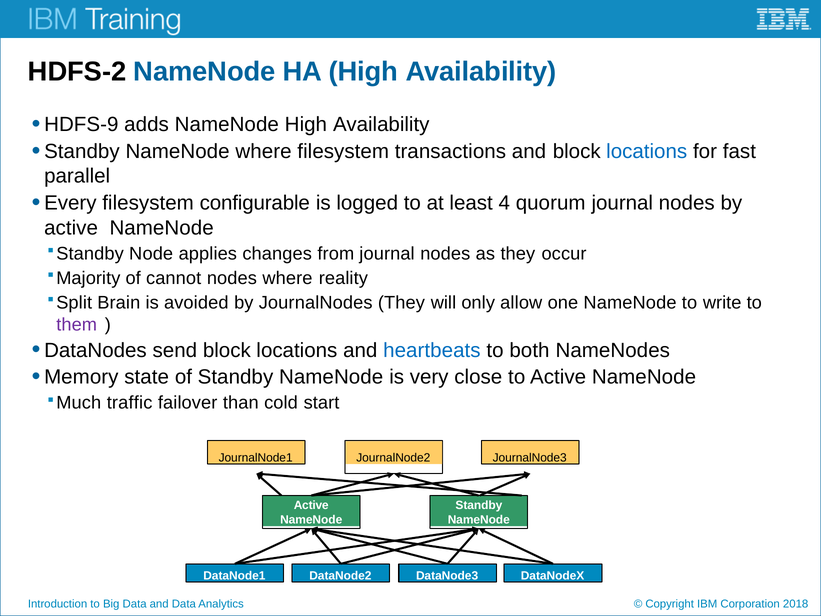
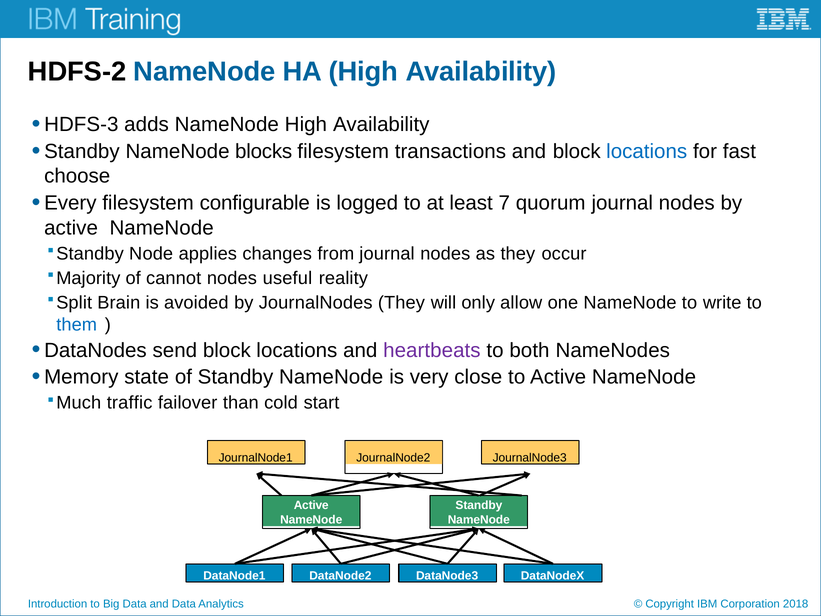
HDFS-9: HDFS-9 -> HDFS-3
NameNode where: where -> blocks
parallel: parallel -> choose
4: 4 -> 7
nodes where: where -> useful
them colour: purple -> blue
heartbeats colour: blue -> purple
